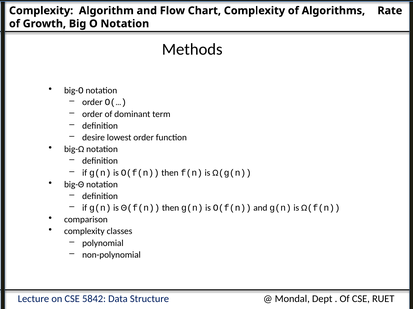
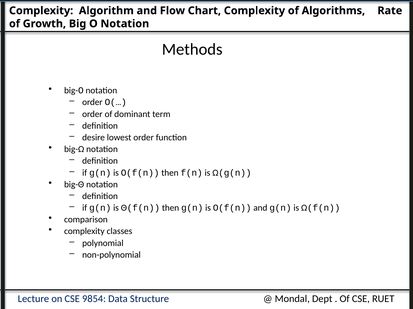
5842: 5842 -> 9854
